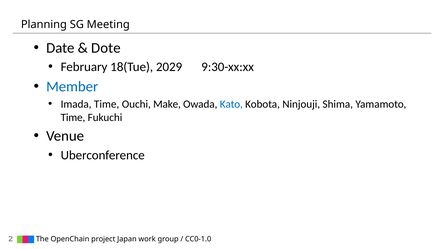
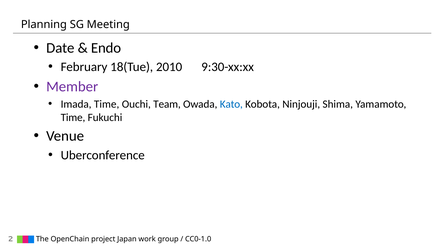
Dote: Dote -> Endo
2029: 2029 -> 2010
Member colour: blue -> purple
Make: Make -> Team
